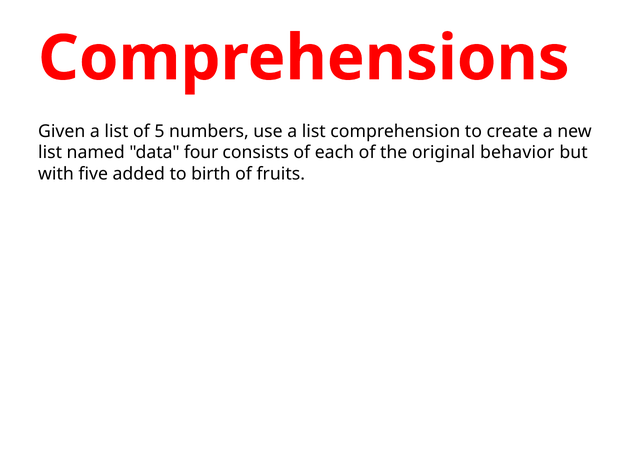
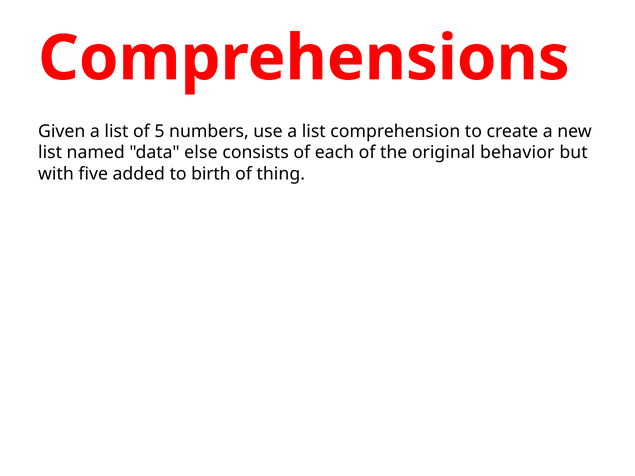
four: four -> else
fruits: fruits -> thing
